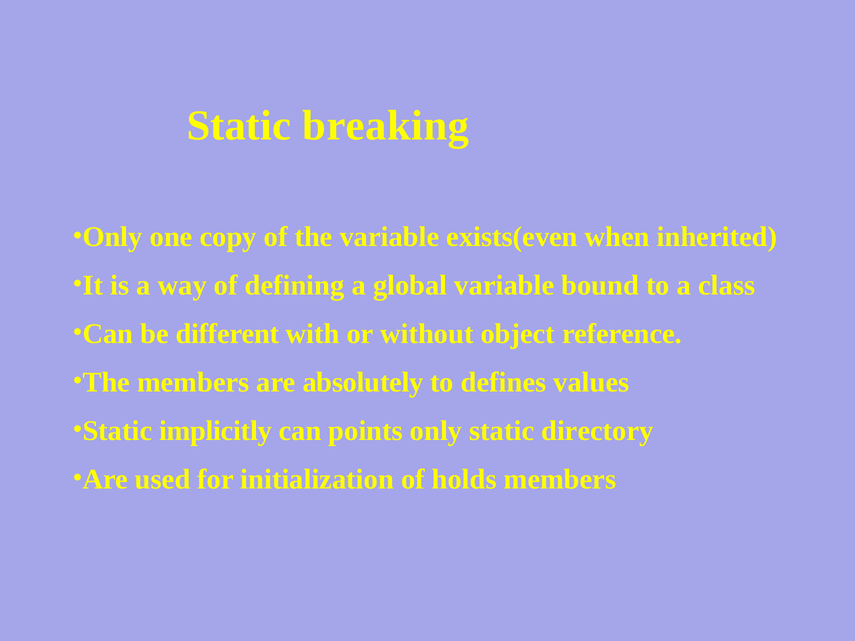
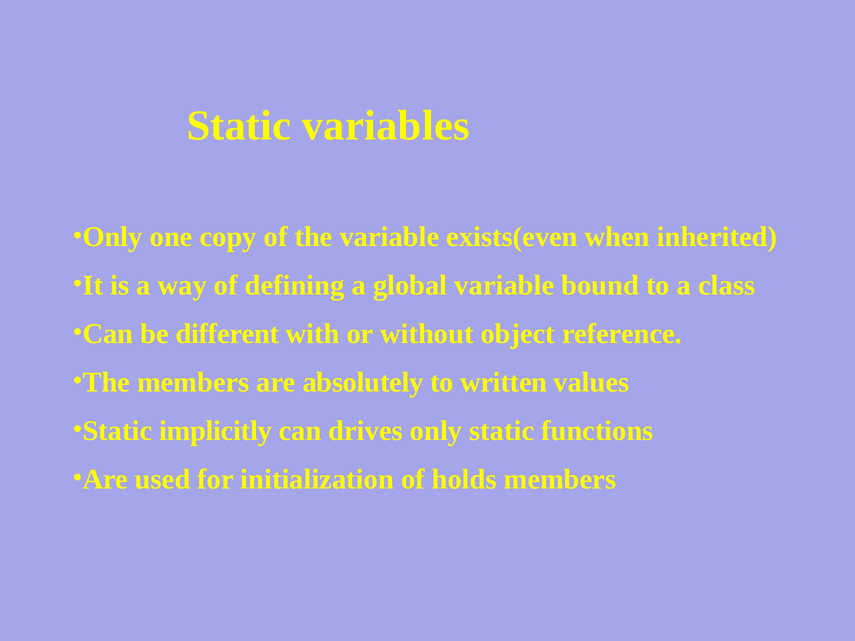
breaking: breaking -> variables
defines: defines -> written
points: points -> drives
directory: directory -> functions
